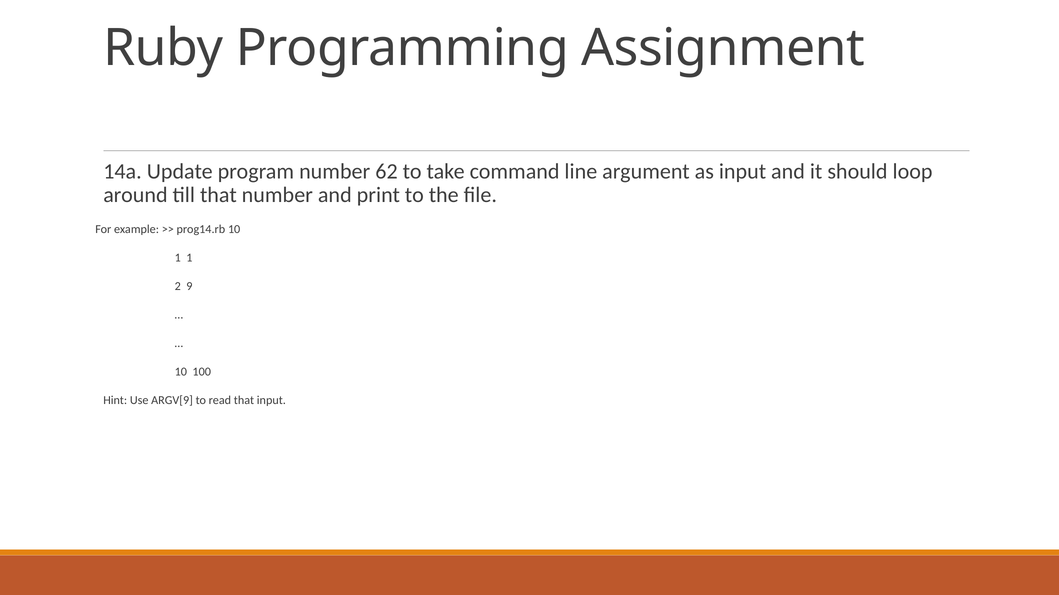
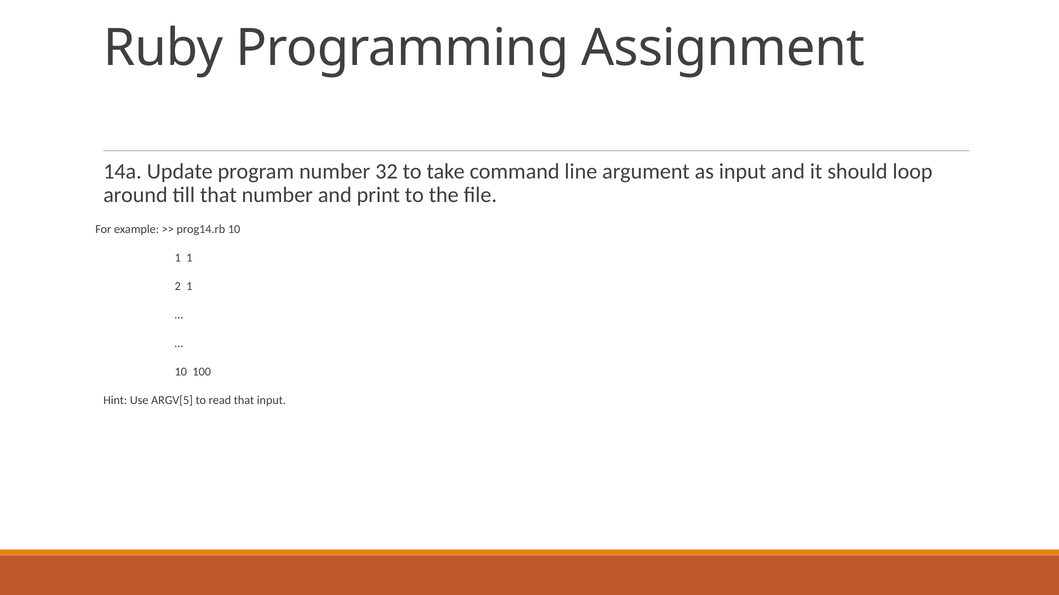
62: 62 -> 32
2 9: 9 -> 1
ARGV[9: ARGV[9 -> ARGV[5
